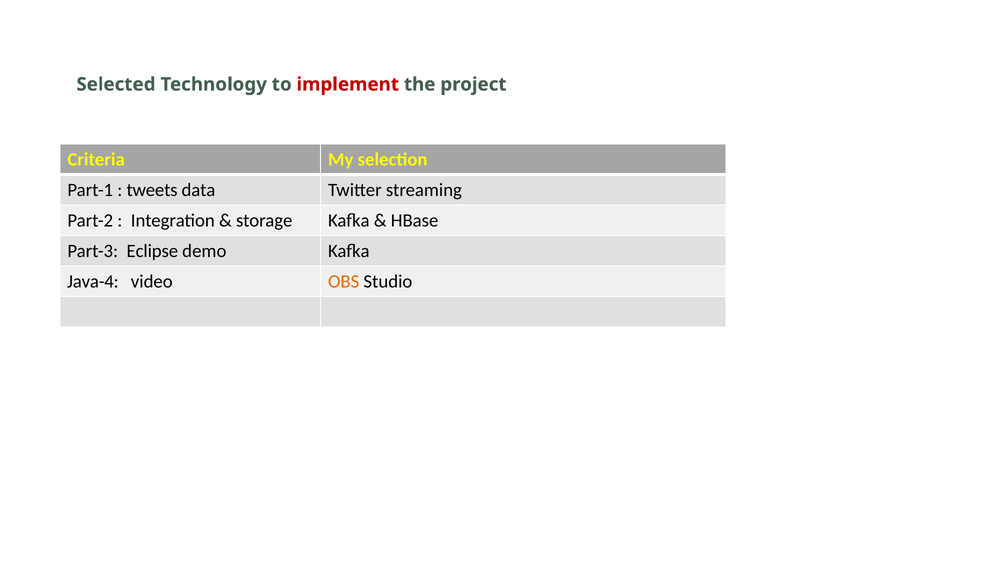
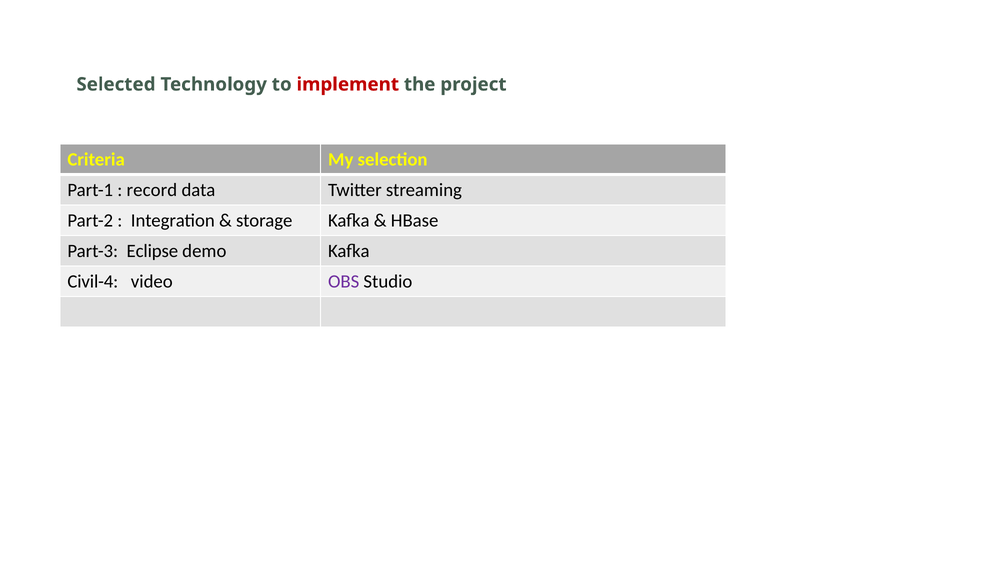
tweets: tweets -> record
Java-4: Java-4 -> Civil-4
OBS colour: orange -> purple
